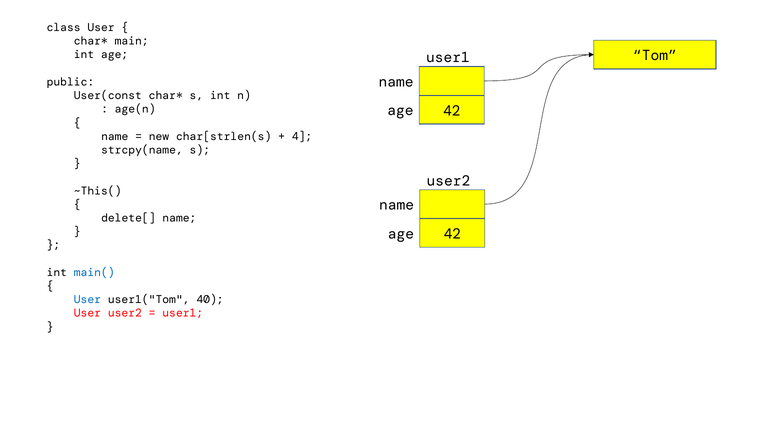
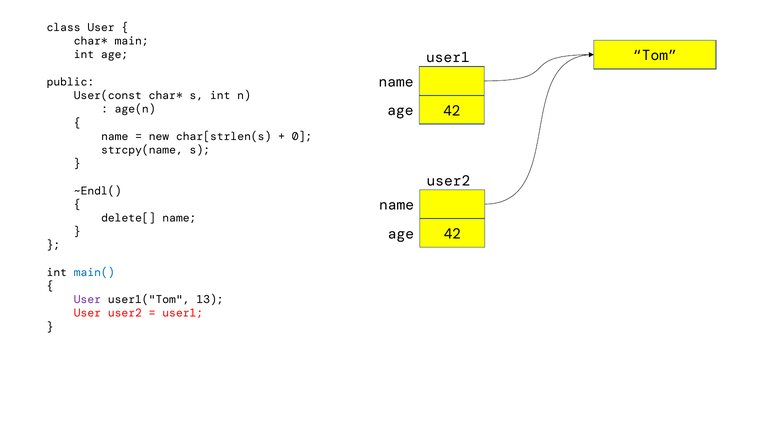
4: 4 -> 0
~This(: ~This( -> ~Endl(
User at (87, 300) colour: blue -> purple
40: 40 -> 13
